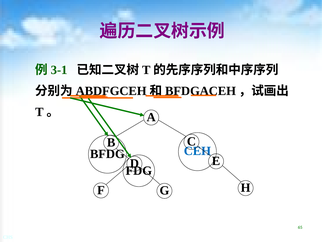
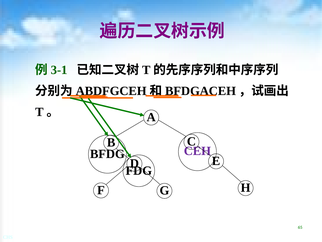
CEH colour: blue -> purple
